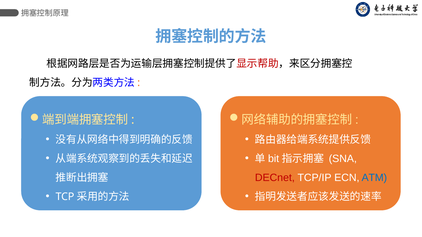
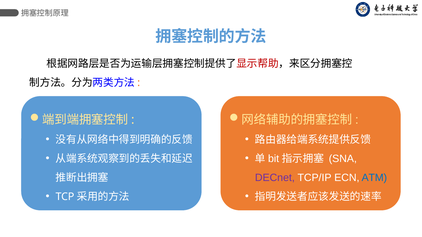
DECnet colour: red -> purple
